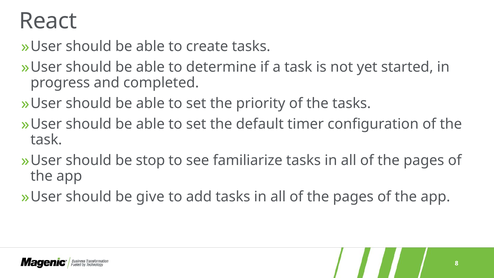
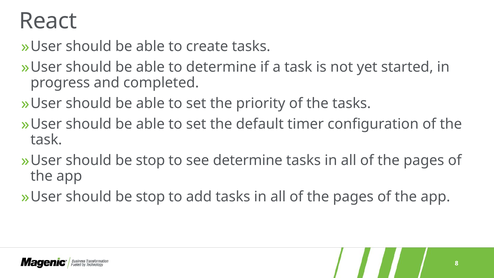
see familiarize: familiarize -> determine
give at (150, 197): give -> stop
